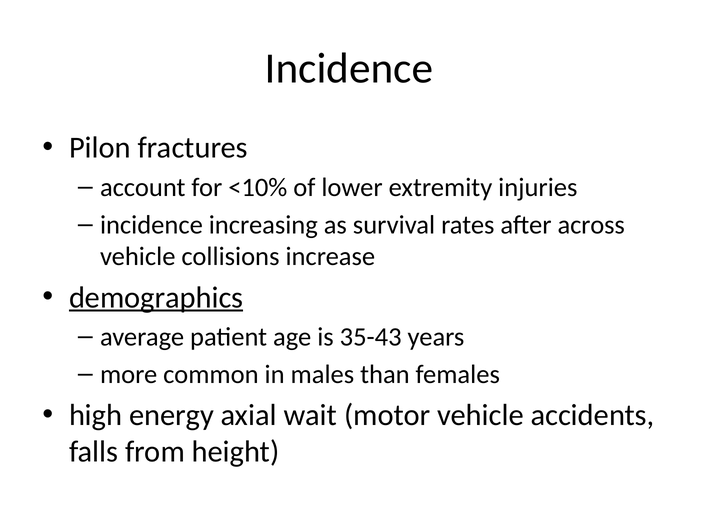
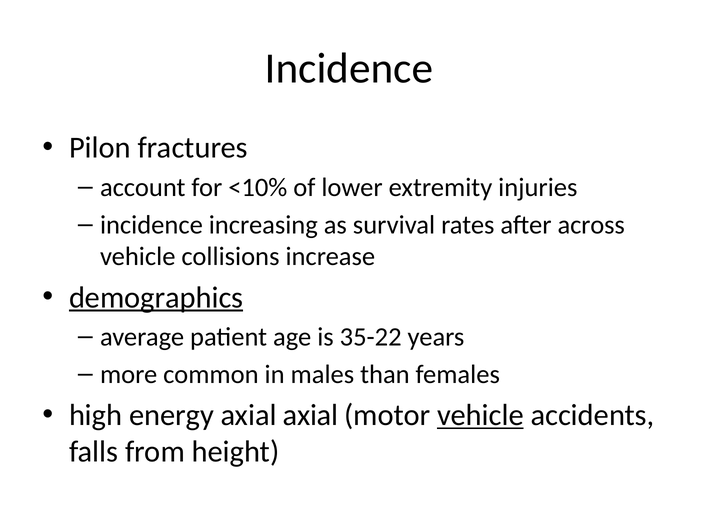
35-43: 35-43 -> 35-22
axial wait: wait -> axial
vehicle at (480, 415) underline: none -> present
